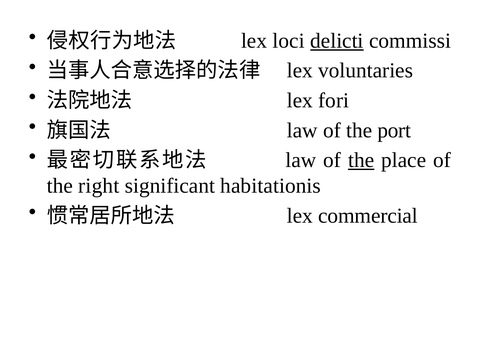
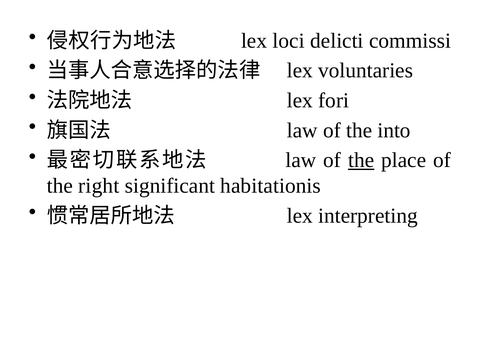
delicti underline: present -> none
port: port -> into
commercial: commercial -> interpreting
